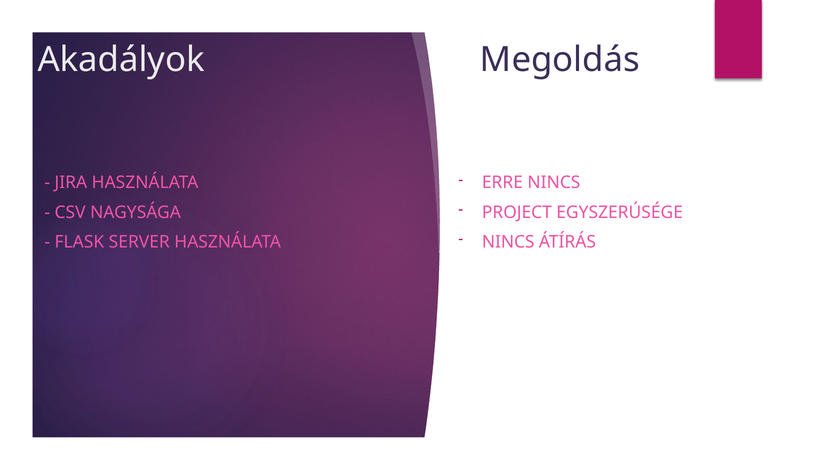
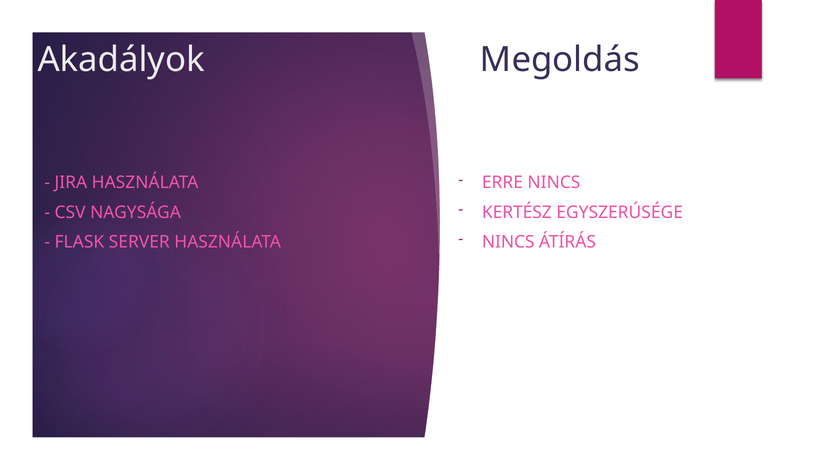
PROJECT: PROJECT -> KERTÉSZ
